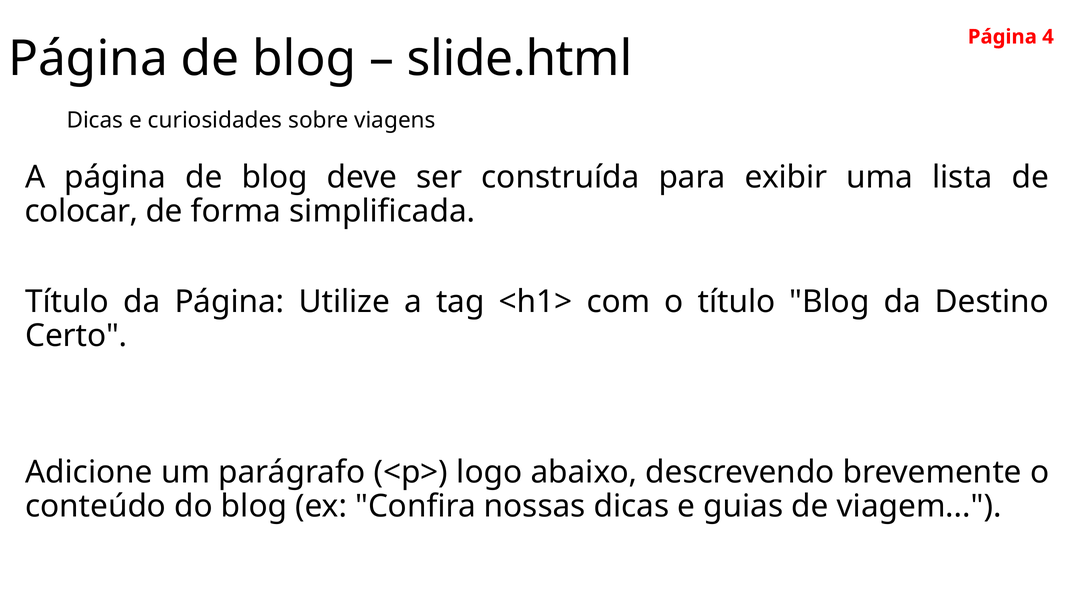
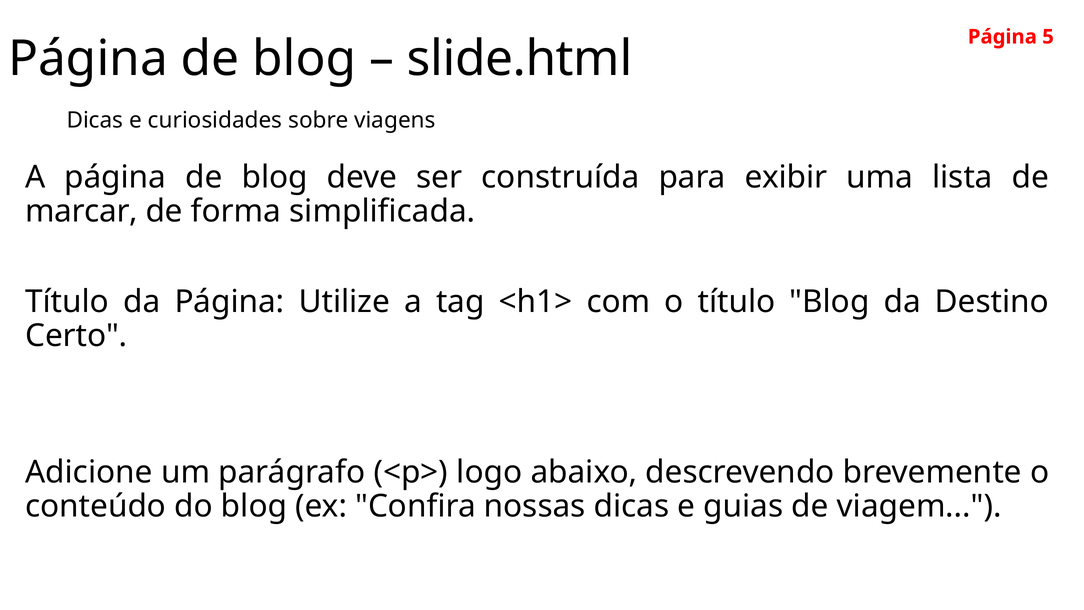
4: 4 -> 5
colocar: colocar -> marcar
